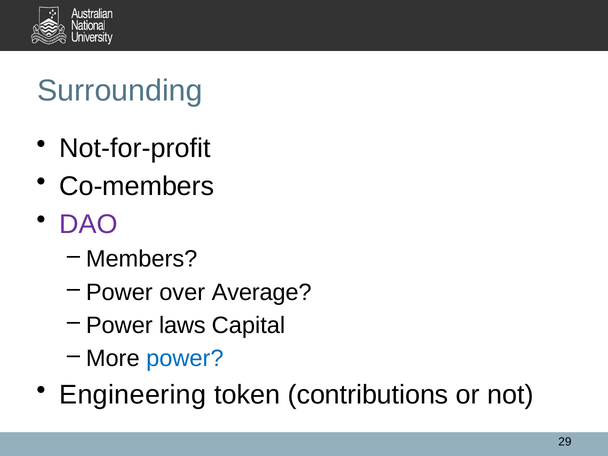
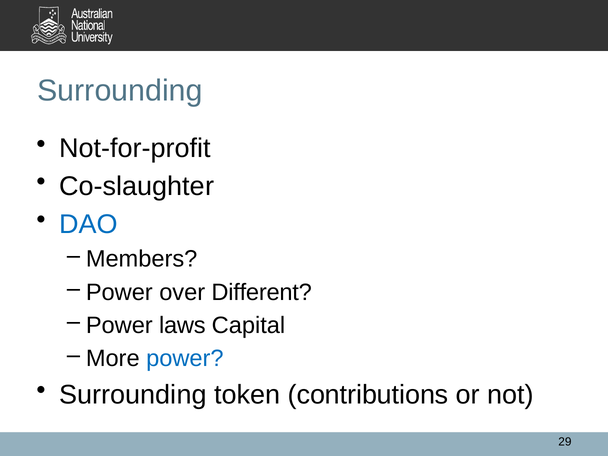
Co-members: Co-members -> Co-slaughter
DAO colour: purple -> blue
Average: Average -> Different
Engineering at (133, 395): Engineering -> Surrounding
